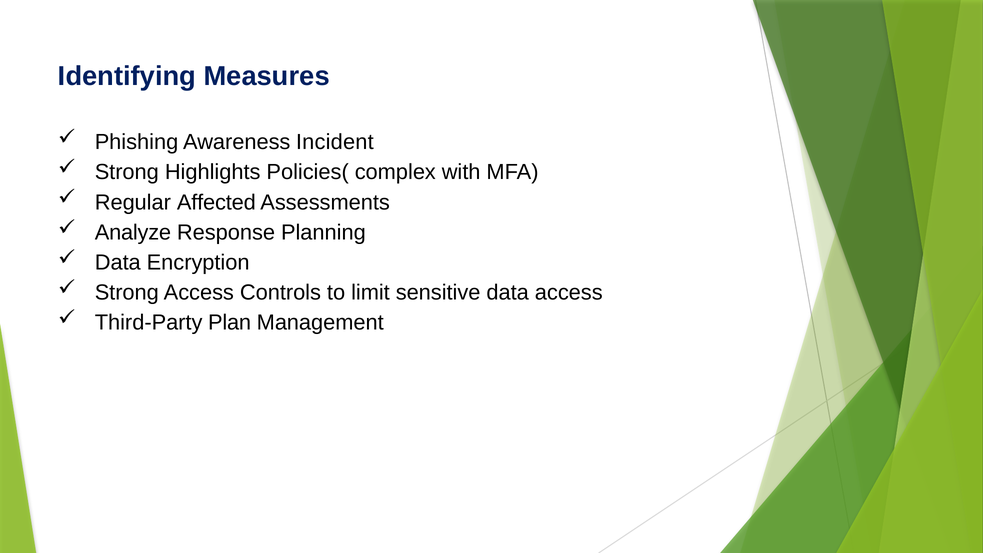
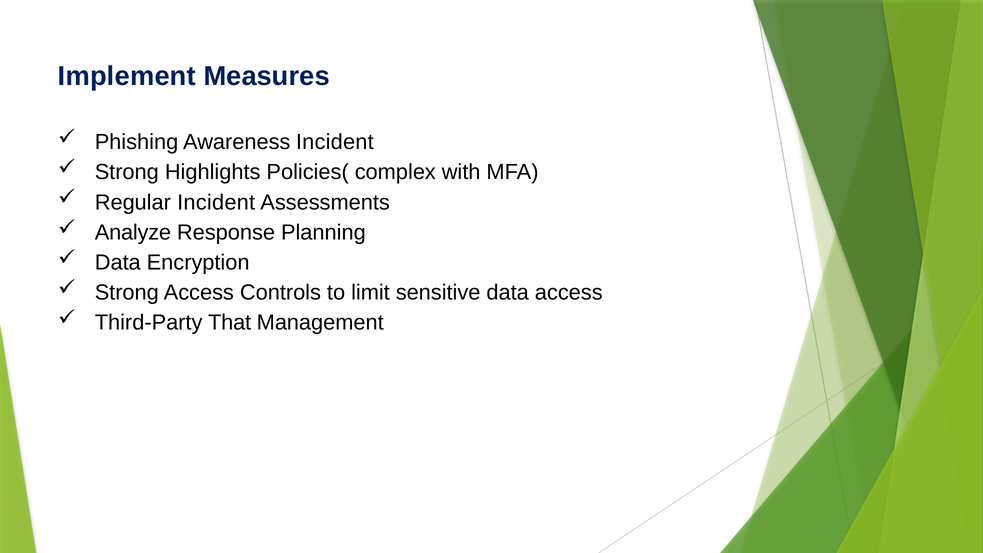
Identifying: Identifying -> Implement
Regular Affected: Affected -> Incident
Plan: Plan -> That
